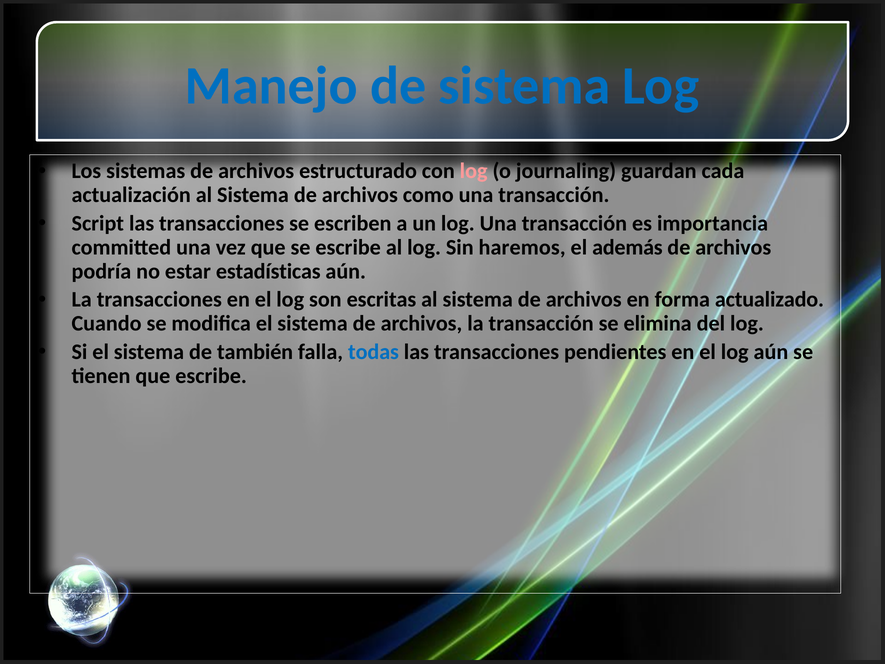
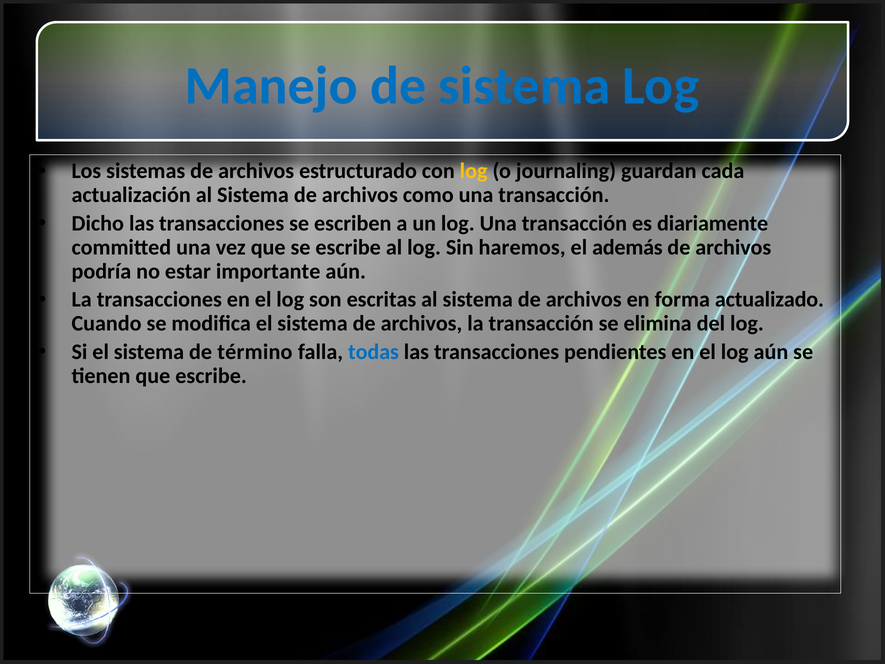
log at (474, 171) colour: pink -> yellow
Script: Script -> Dicho
importancia: importancia -> diariamente
estadísticas: estadísticas -> importante
también: también -> término
